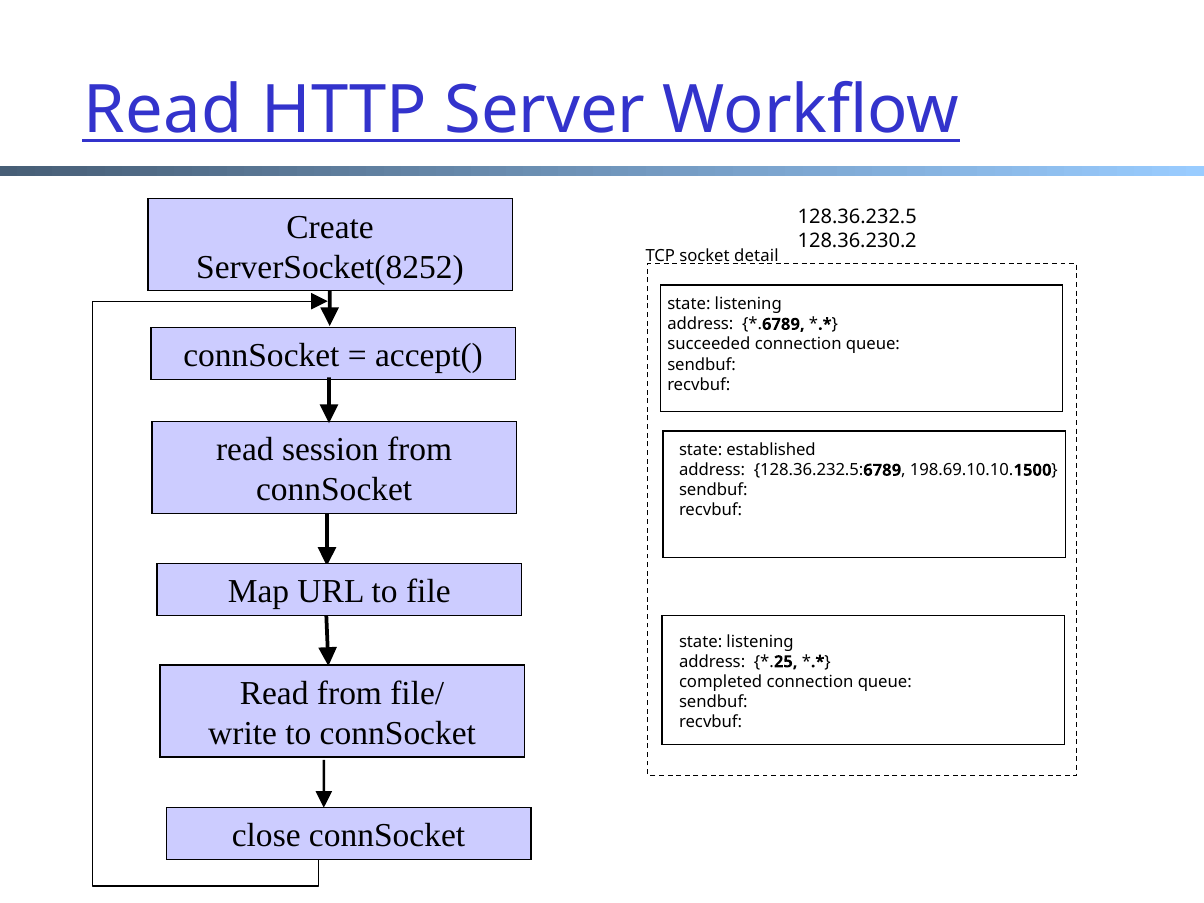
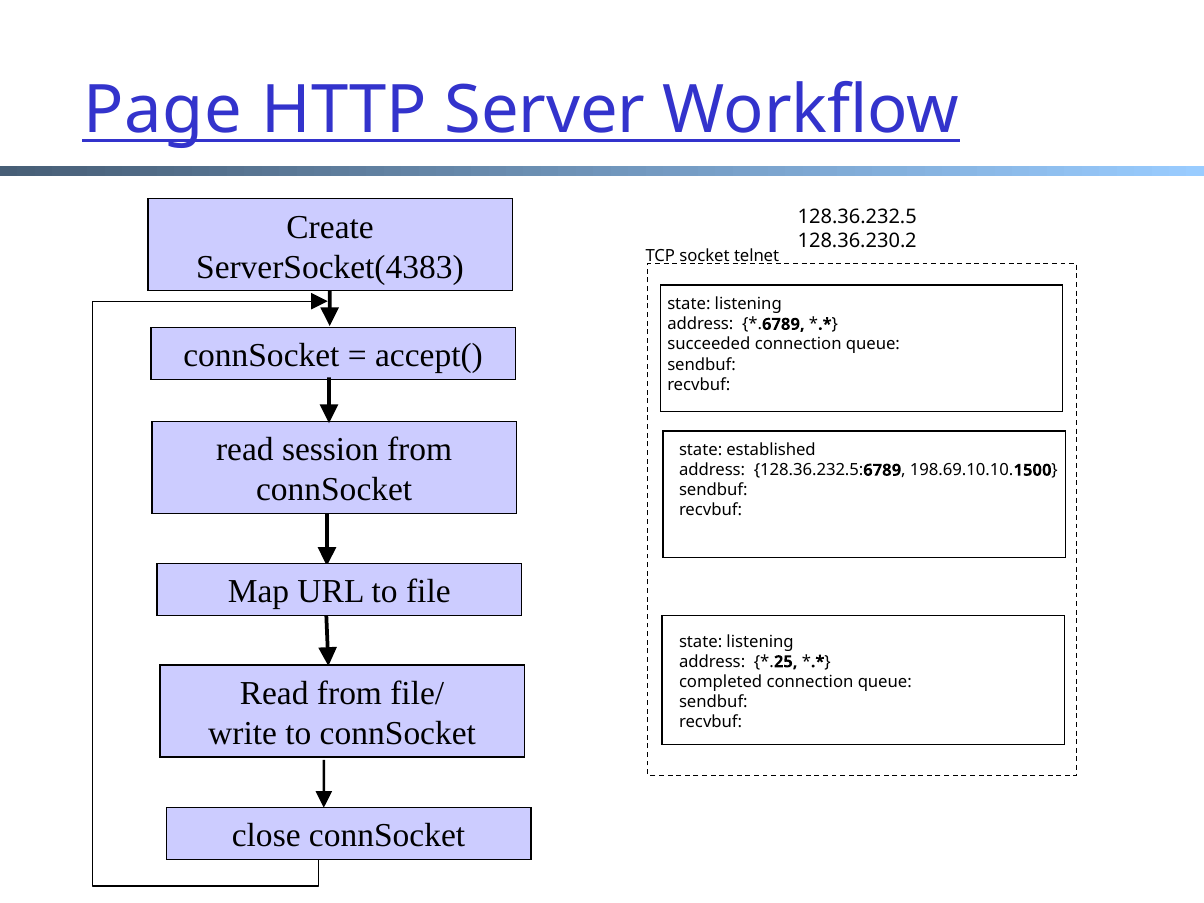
Read at (163, 110): Read -> Page
detail: detail -> telnet
ServerSocket(8252: ServerSocket(8252 -> ServerSocket(4383
